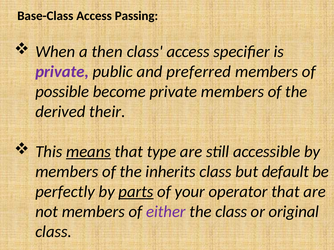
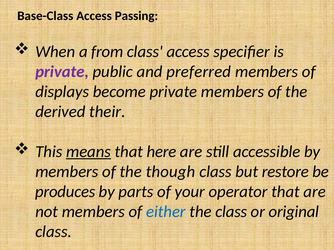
then: then -> from
possible: possible -> displays
type: type -> here
inherits: inherits -> though
default: default -> restore
perfectly: perfectly -> produces
parts underline: present -> none
either colour: purple -> blue
